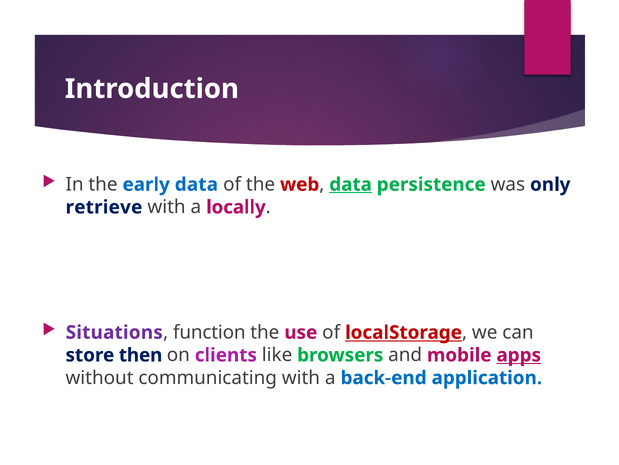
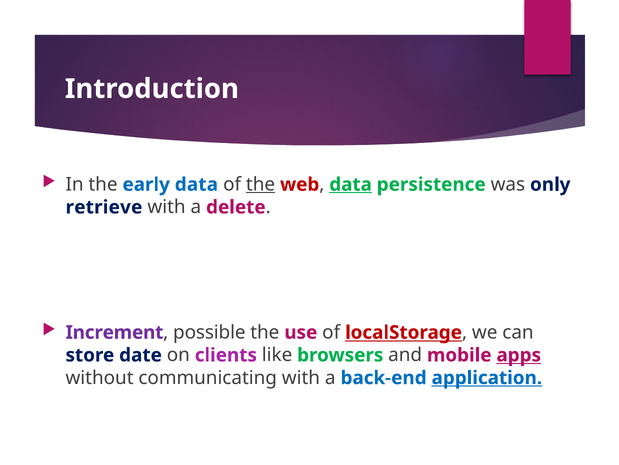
the at (261, 184) underline: none -> present
locally: locally -> delete
Situations: Situations -> Increment
function: function -> possible
then: then -> date
application underline: none -> present
